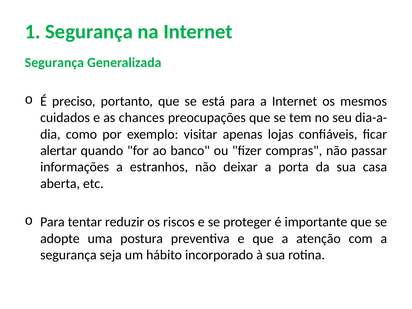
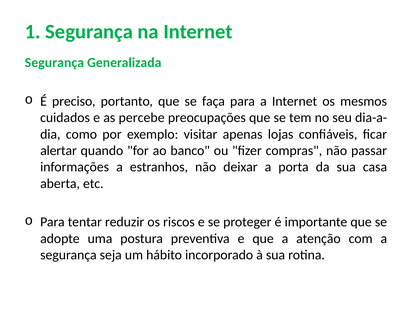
está: está -> faça
chances: chances -> percebe
